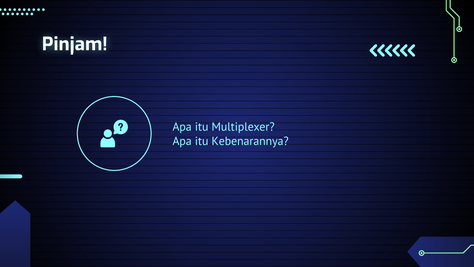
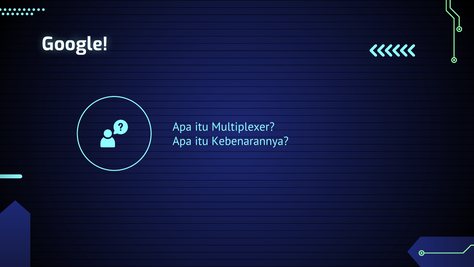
Pinjam: Pinjam -> Google
